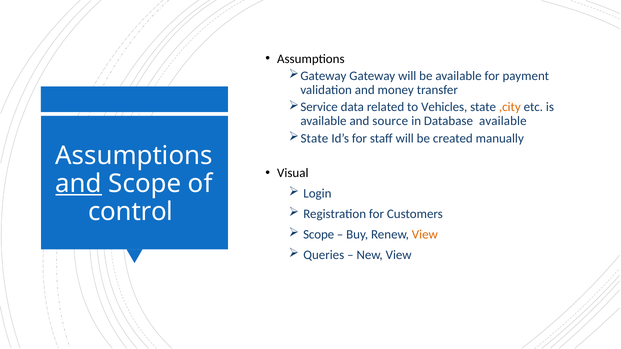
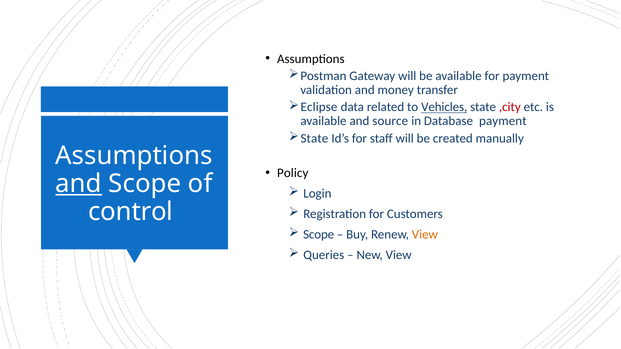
Gateway at (323, 76): Gateway -> Postman
Service: Service -> Eclipse
Vehicles underline: none -> present
,city colour: orange -> red
Database available: available -> payment
Visual: Visual -> Policy
